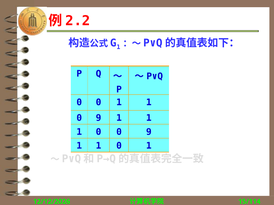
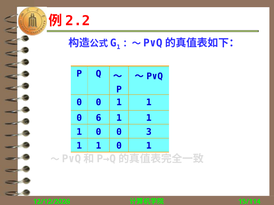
9 at (99, 118): 9 -> 6
0 0 9: 9 -> 3
